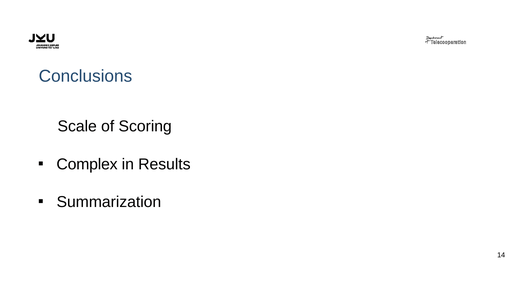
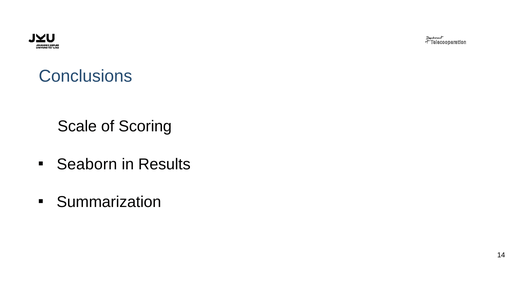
Complex: Complex -> Seaborn
